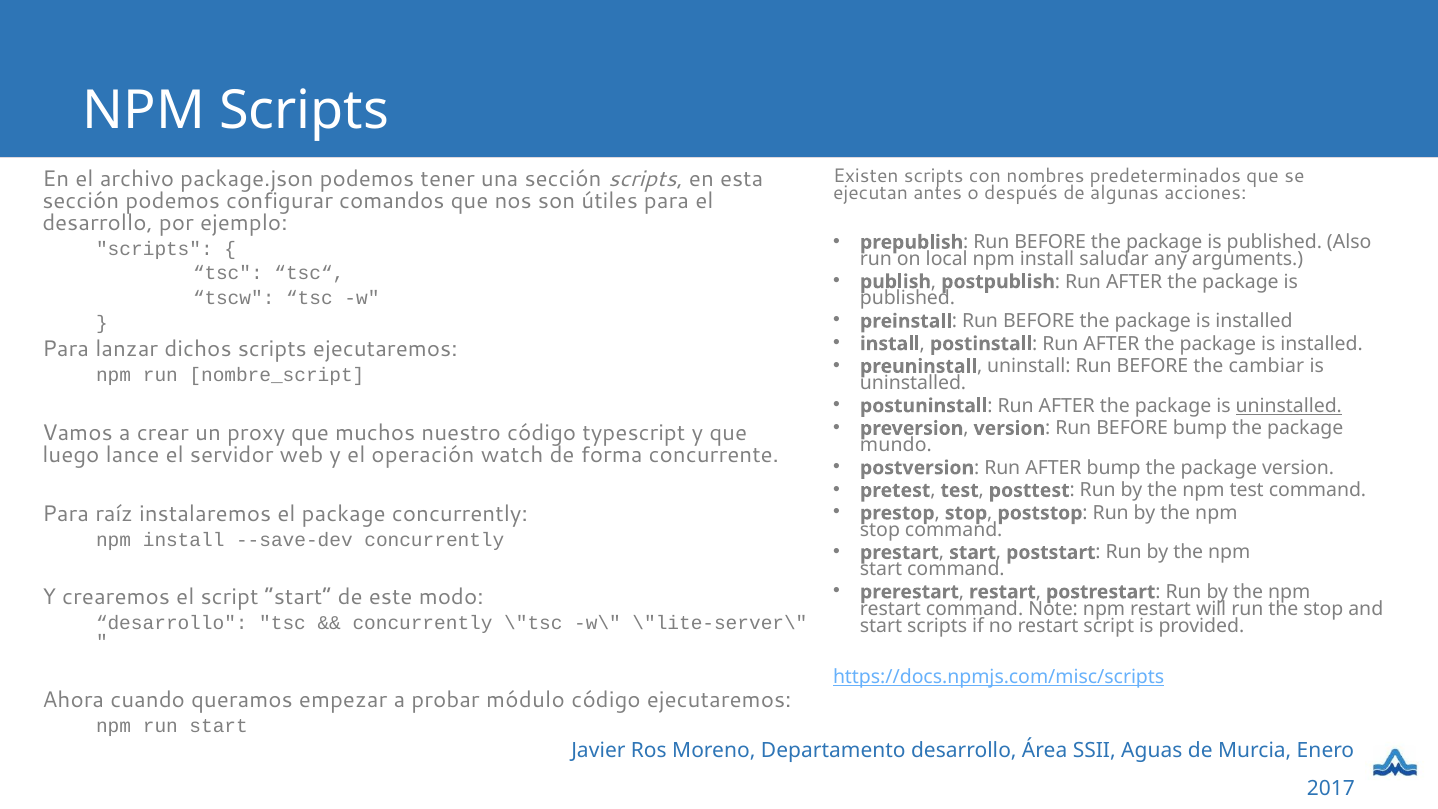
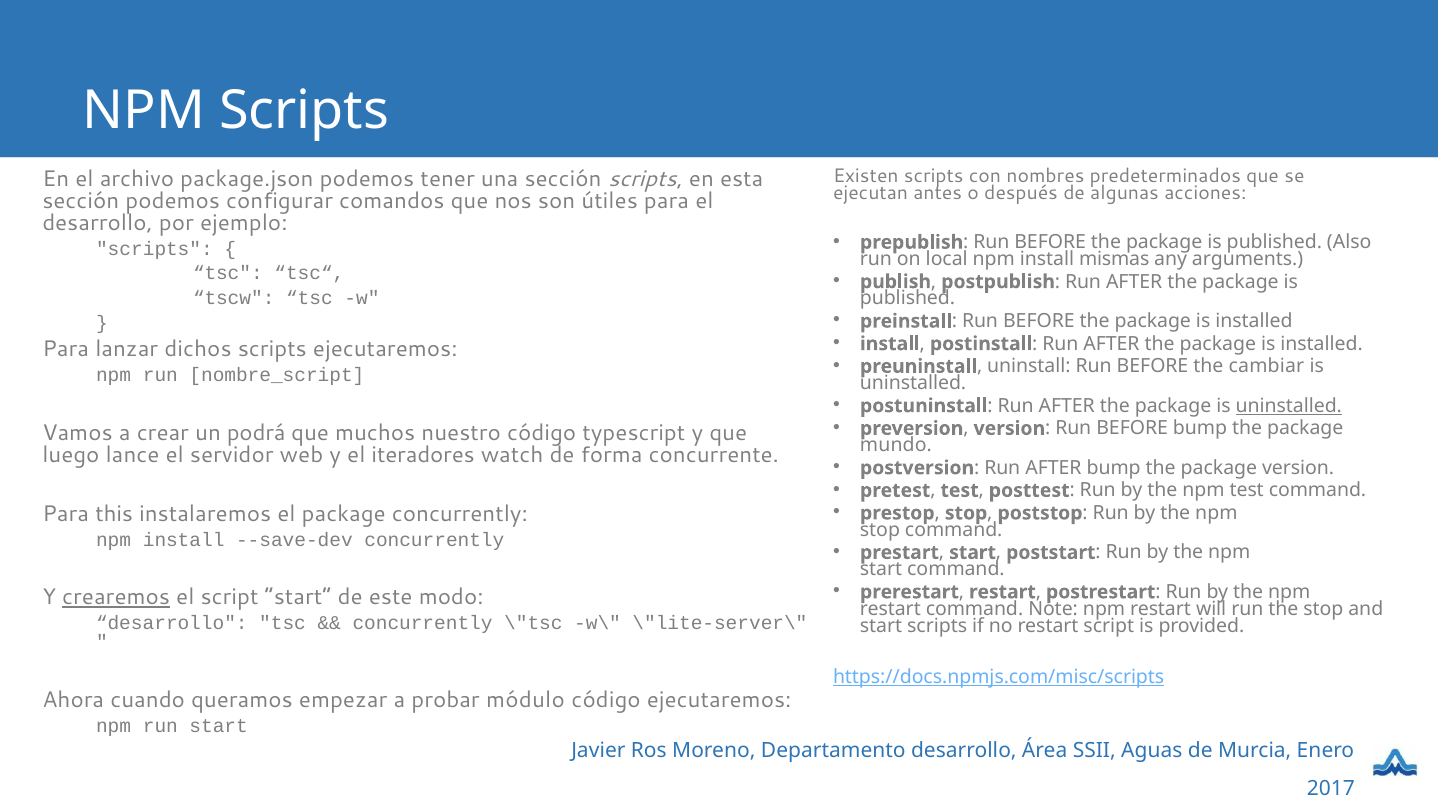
saludar: saludar -> mismas
proxy: proxy -> podrá
operación: operación -> iteradores
raíz: raíz -> this
crearemos underline: none -> present
